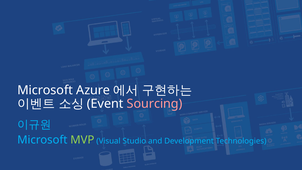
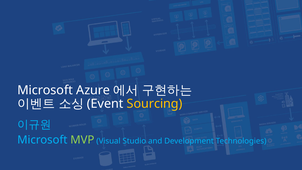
Sourcing colour: pink -> yellow
